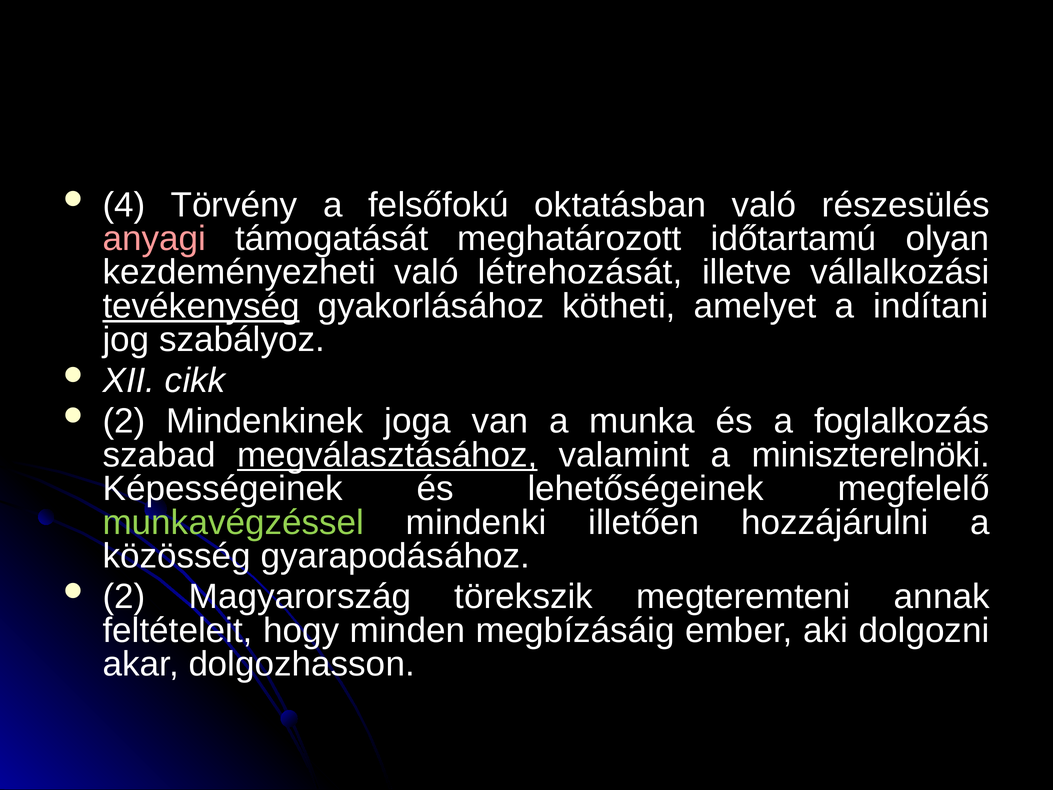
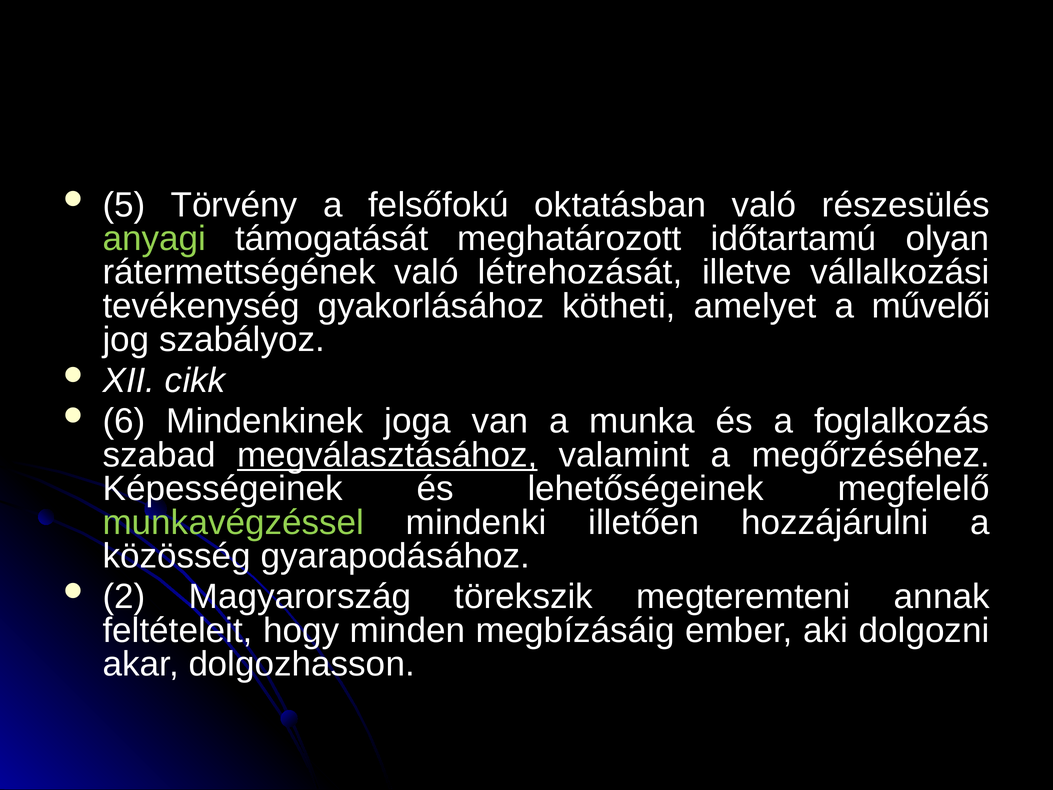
4: 4 -> 5
anyagi colour: pink -> light green
kezdeményezheti: kezdeményezheti -> rátermettségének
tevékenység underline: present -> none
indítani: indítani -> művelői
2 at (124, 421): 2 -> 6
miniszterelnöki: miniszterelnöki -> megőrzéséhez
